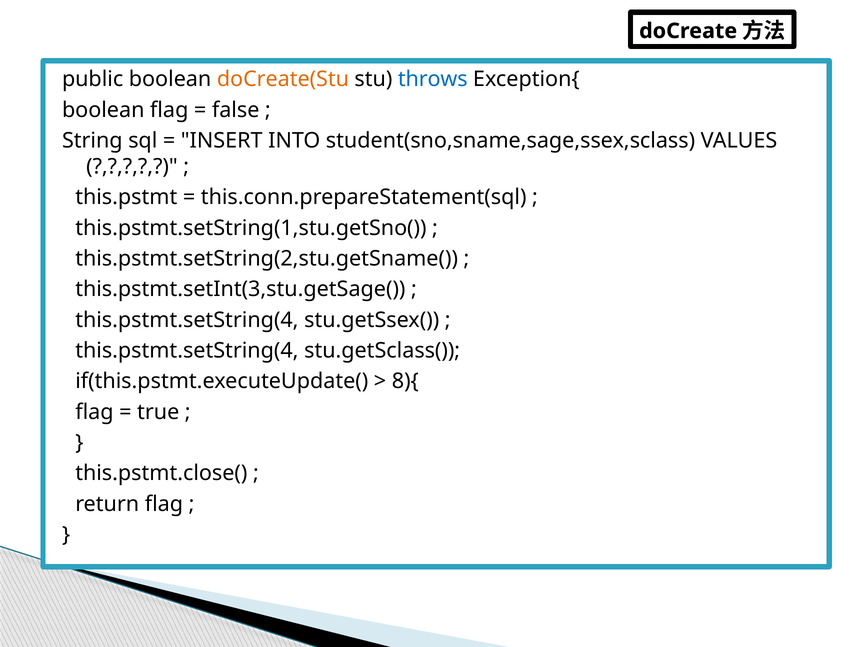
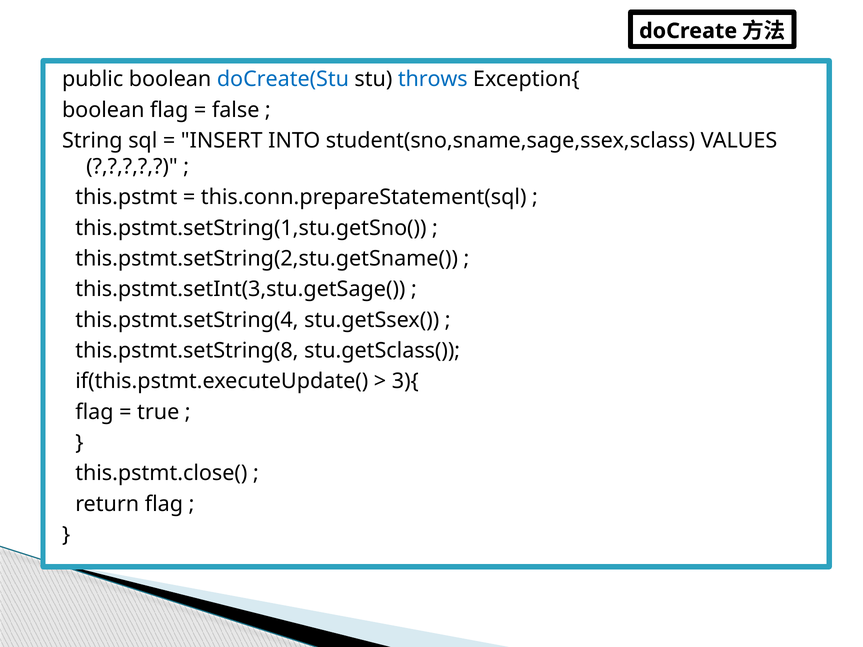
doCreate(Stu colour: orange -> blue
this.pstmt.setString(4 at (187, 351): this.pstmt.setString(4 -> this.pstmt.setString(8
8){: 8){ -> 3){
